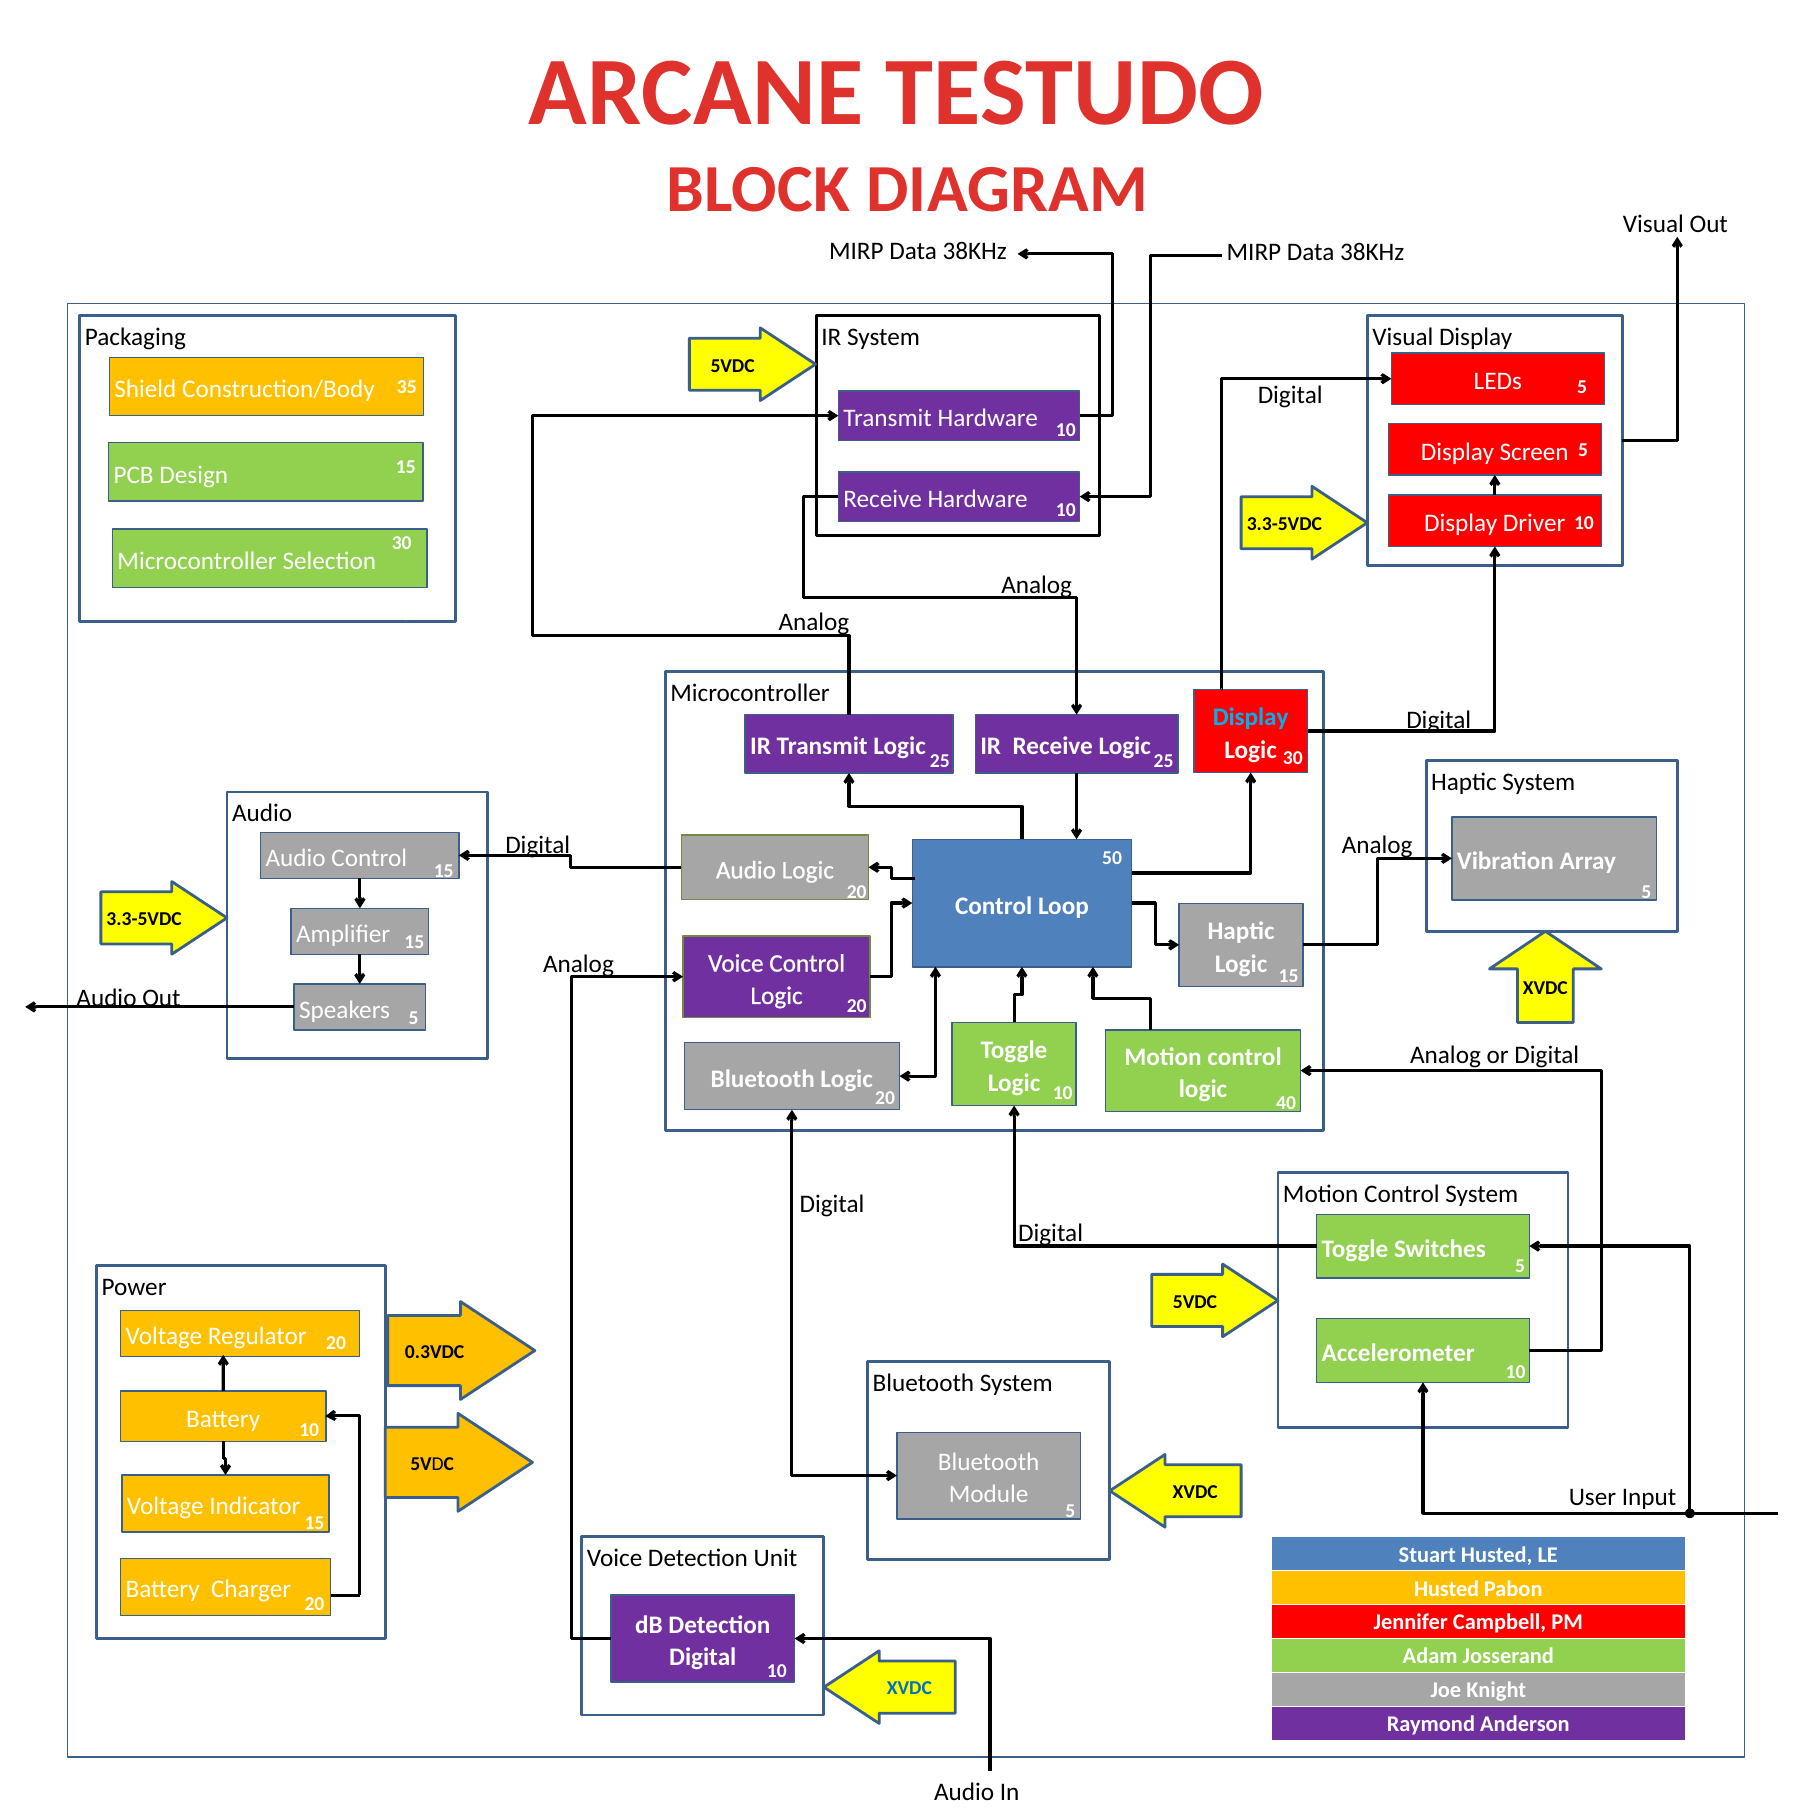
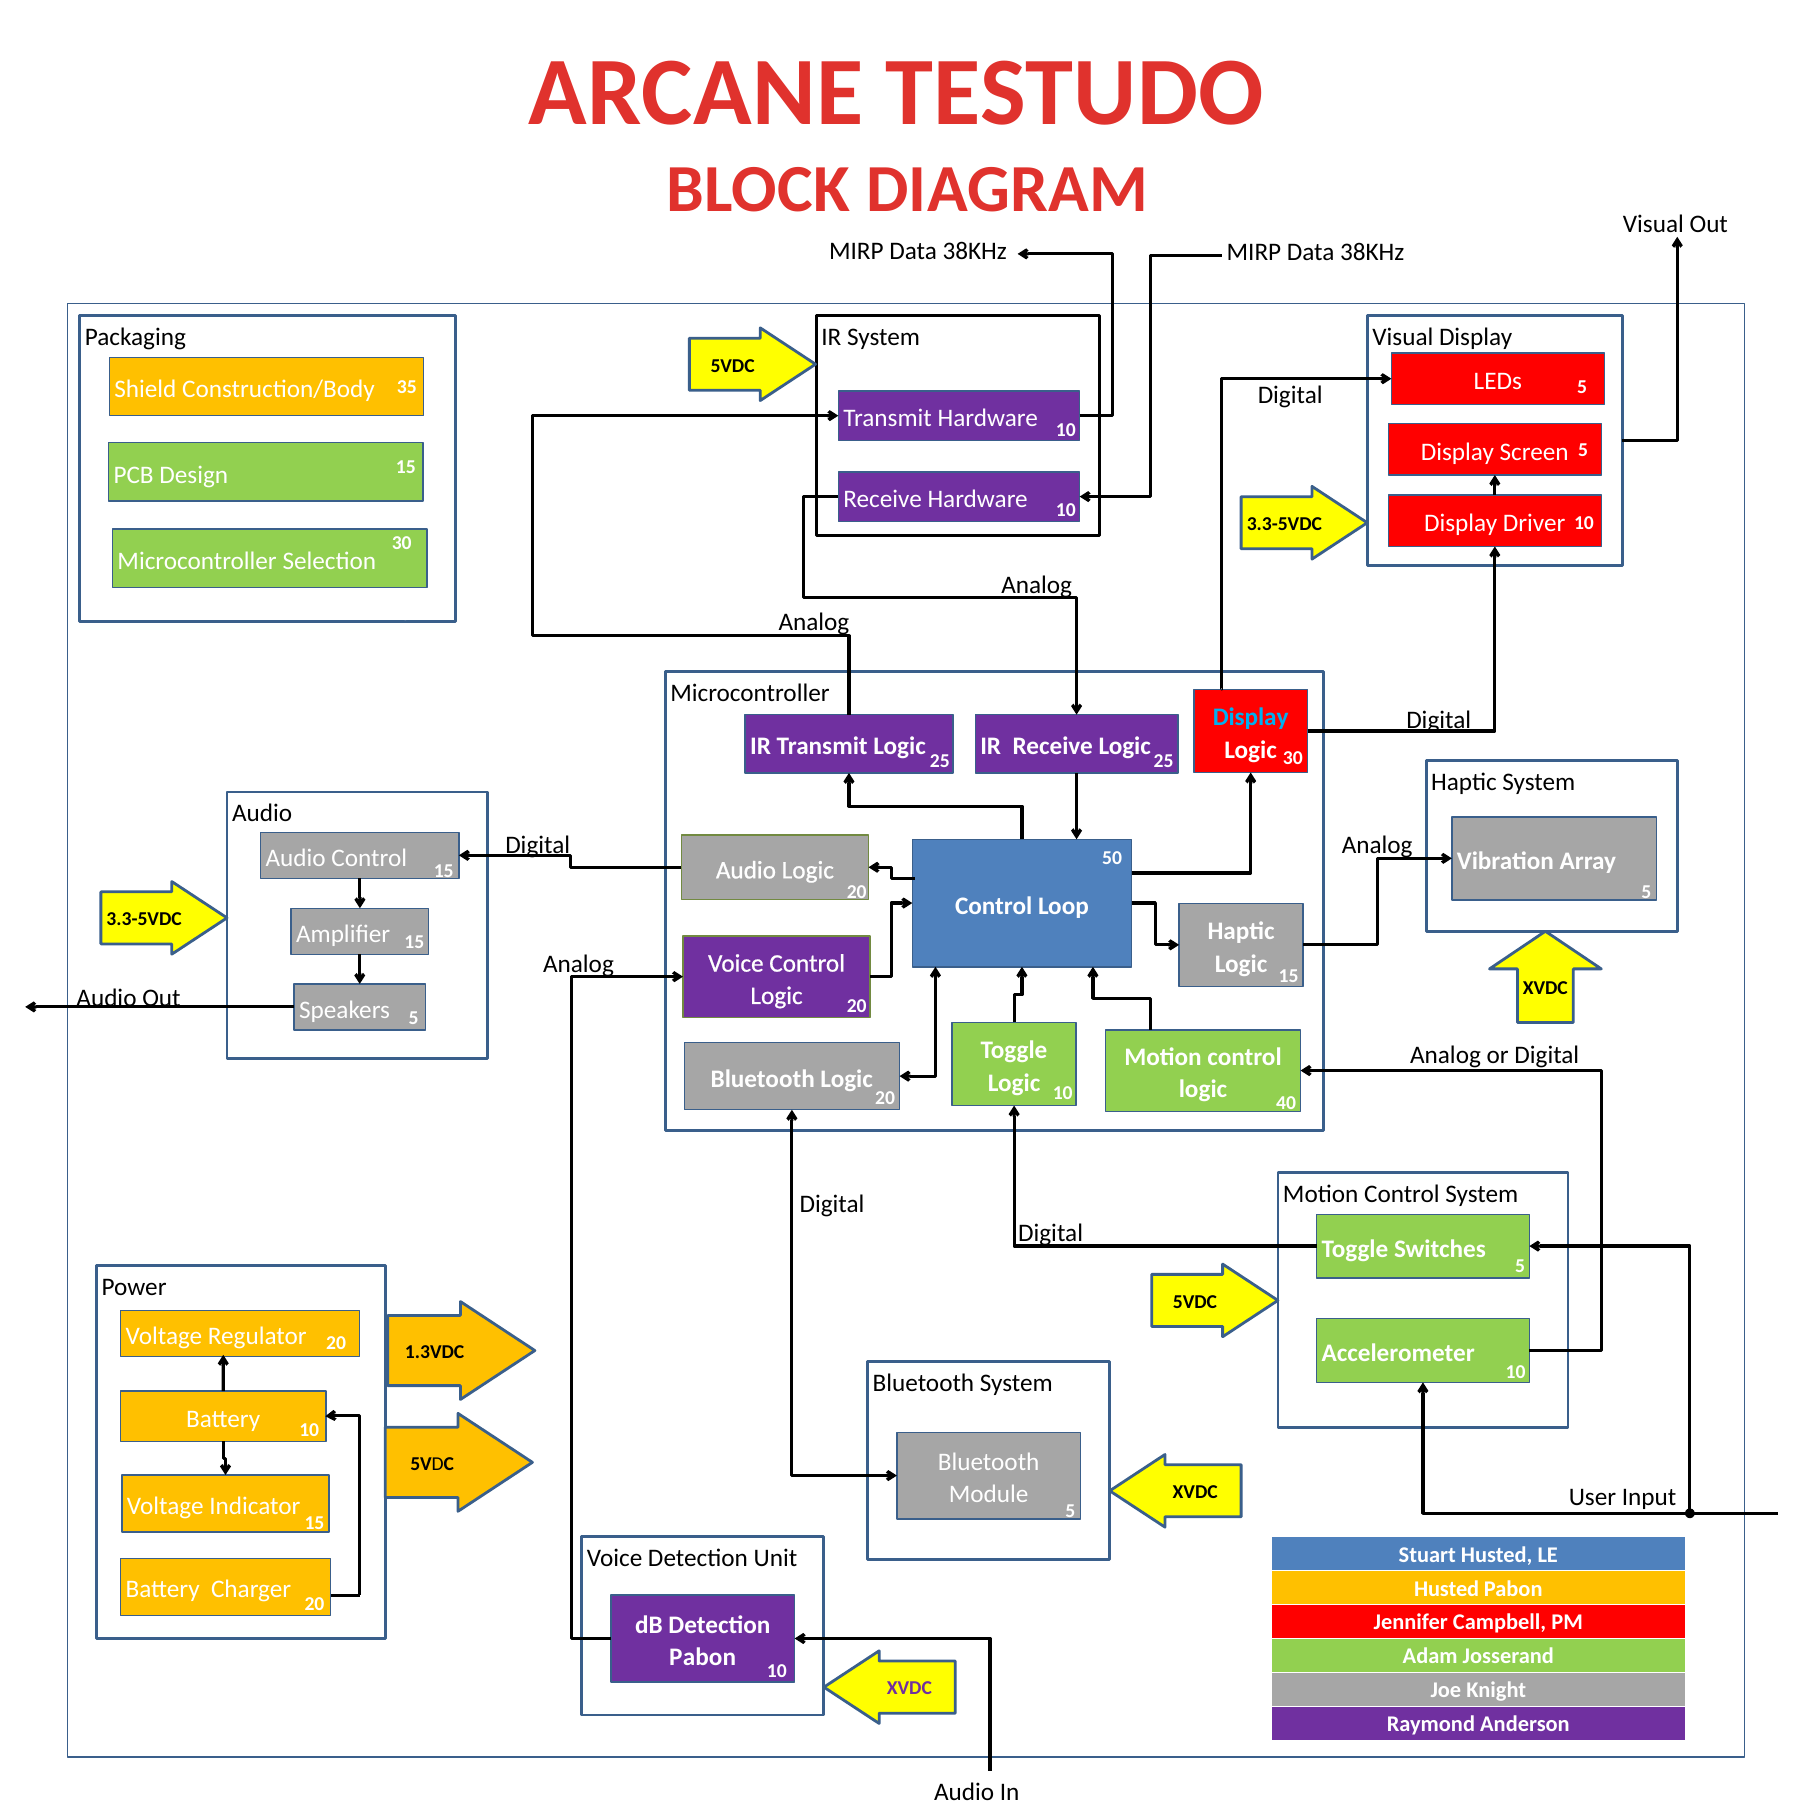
0.3VDC: 0.3VDC -> 1.3VDC
Digital at (703, 1657): Digital -> Pabon
XVDC at (909, 1688) colour: blue -> purple
